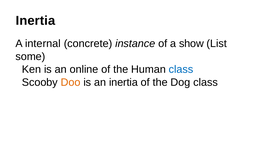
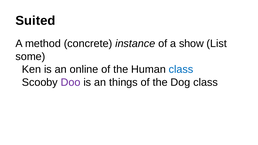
Inertia at (35, 21): Inertia -> Suited
internal: internal -> method
Doo colour: orange -> purple
an inertia: inertia -> things
